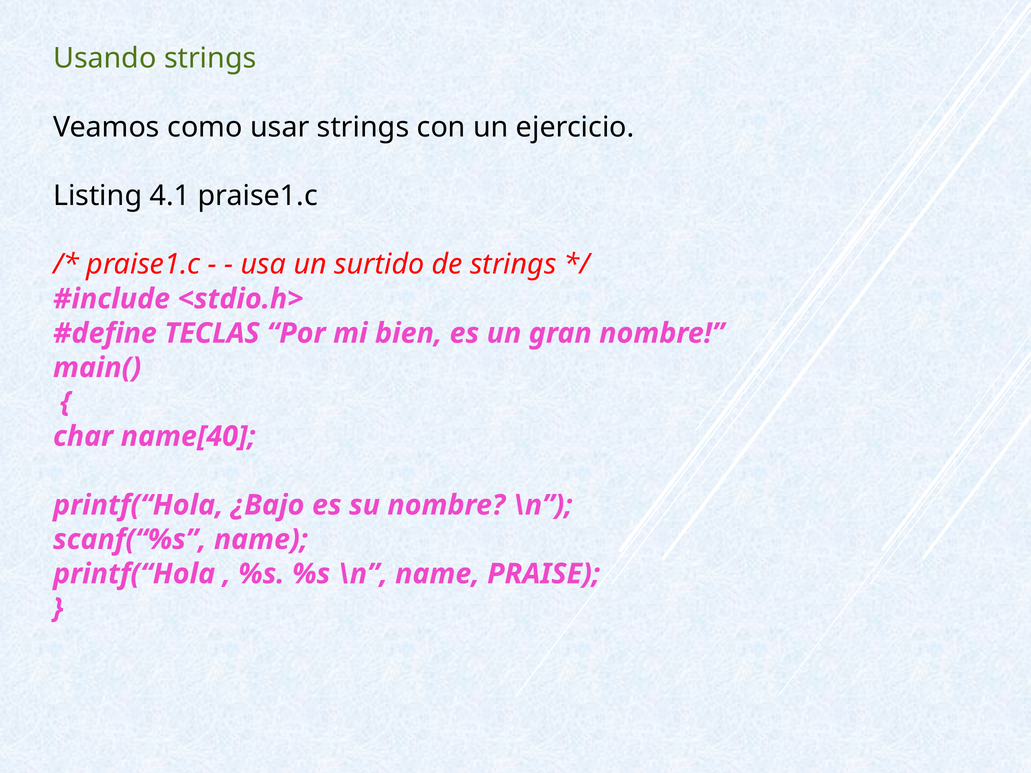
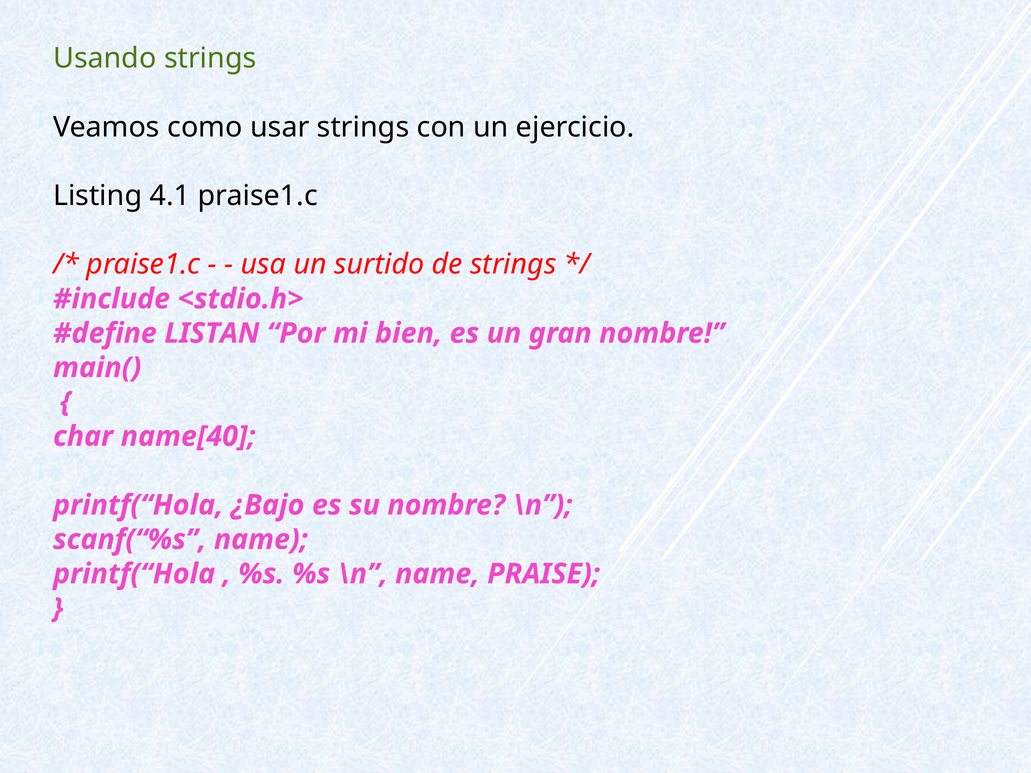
TECLAS: TECLAS -> LISTAN
